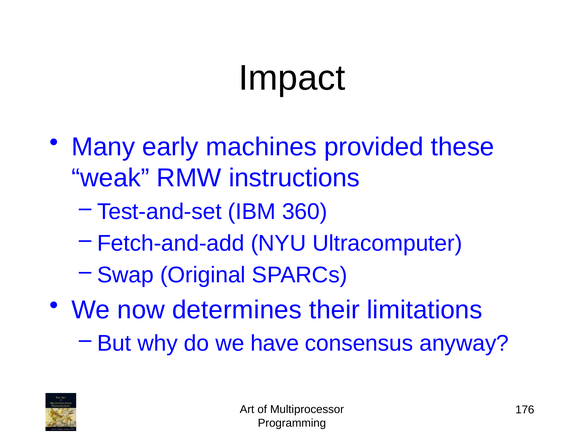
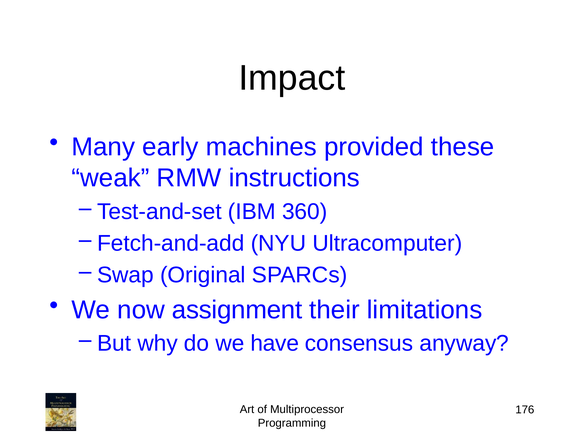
determines: determines -> assignment
